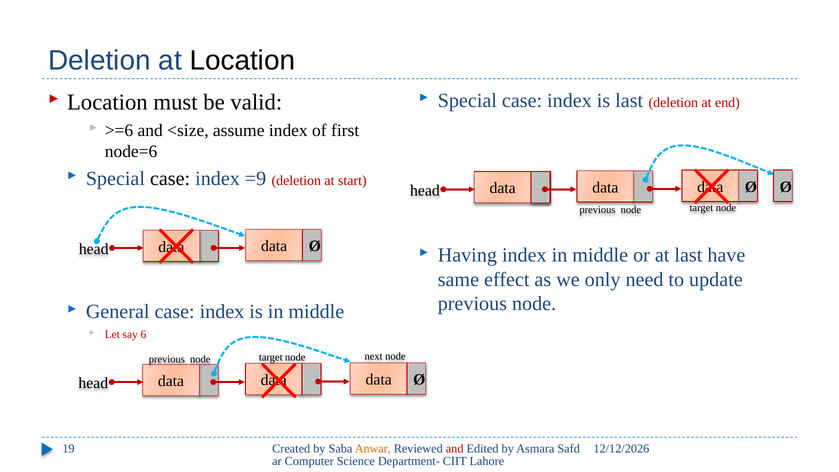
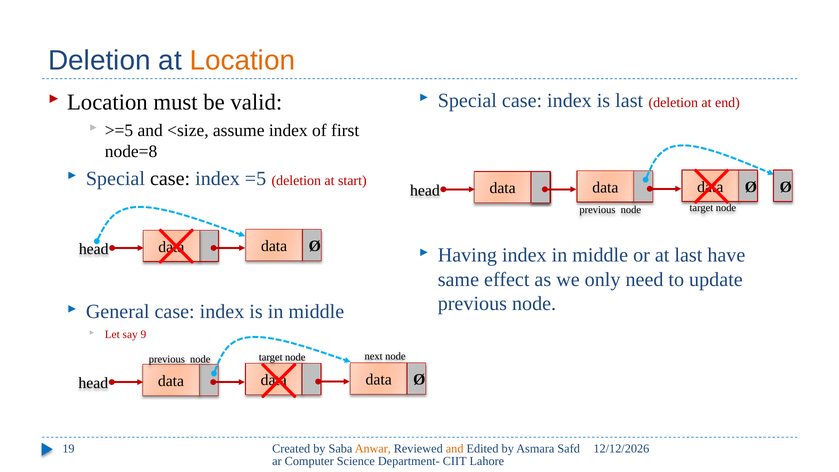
Location at (242, 61) colour: black -> orange
>=6: >=6 -> >=5
node=6: node=6 -> node=8
=9: =9 -> =5
6: 6 -> 9
and at (455, 449) colour: red -> orange
